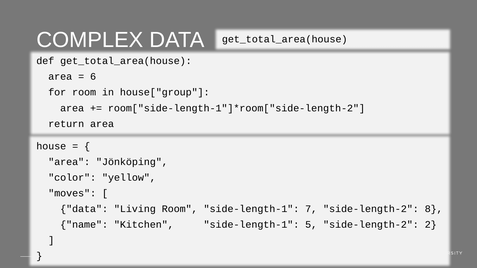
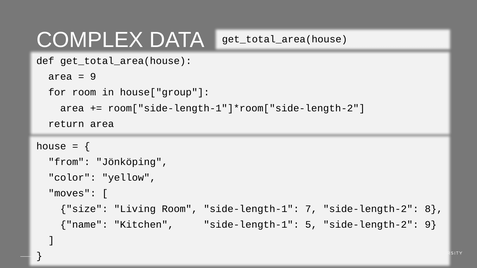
6 at (93, 77): 6 -> 9
area at (69, 162): area -> from
data at (84, 209): data -> size
side-length-2 2: 2 -> 9
